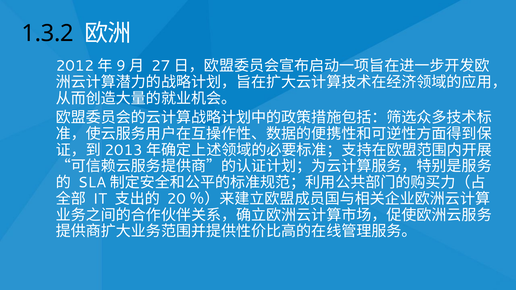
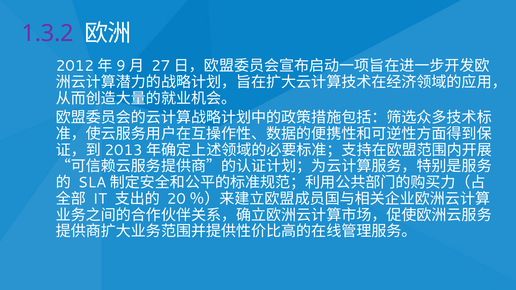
1.3.2 colour: black -> purple
